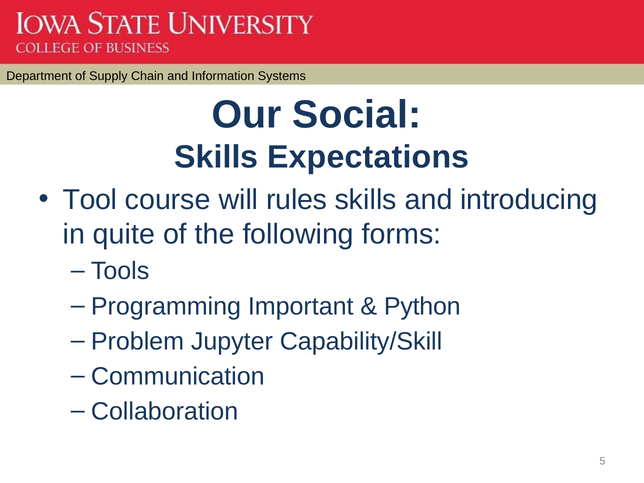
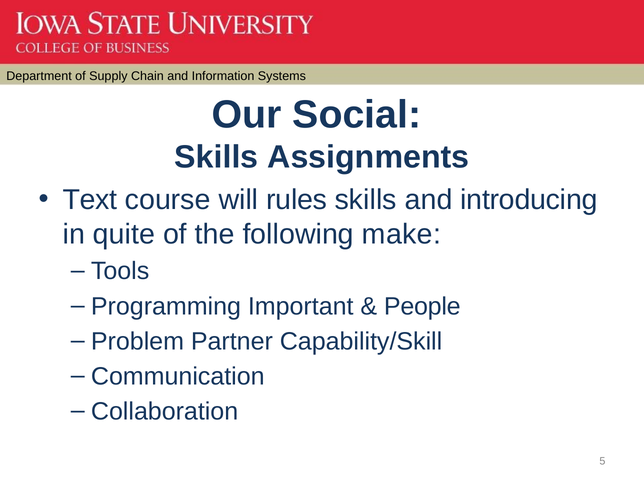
Expectations: Expectations -> Assignments
Tool: Tool -> Text
forms: forms -> make
Python: Python -> People
Jupyter: Jupyter -> Partner
